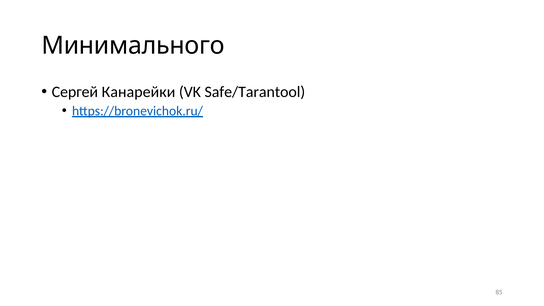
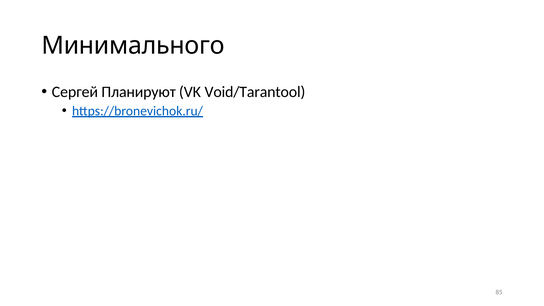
Канарейки: Канарейки -> Планируют
Safe/Tarantool: Safe/Tarantool -> Void/Tarantool
